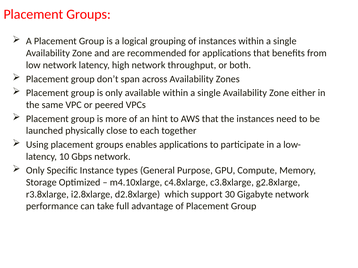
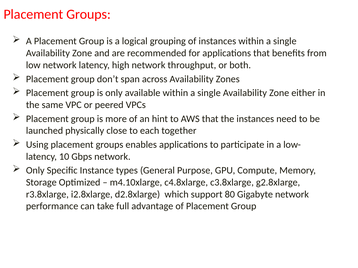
30: 30 -> 80
